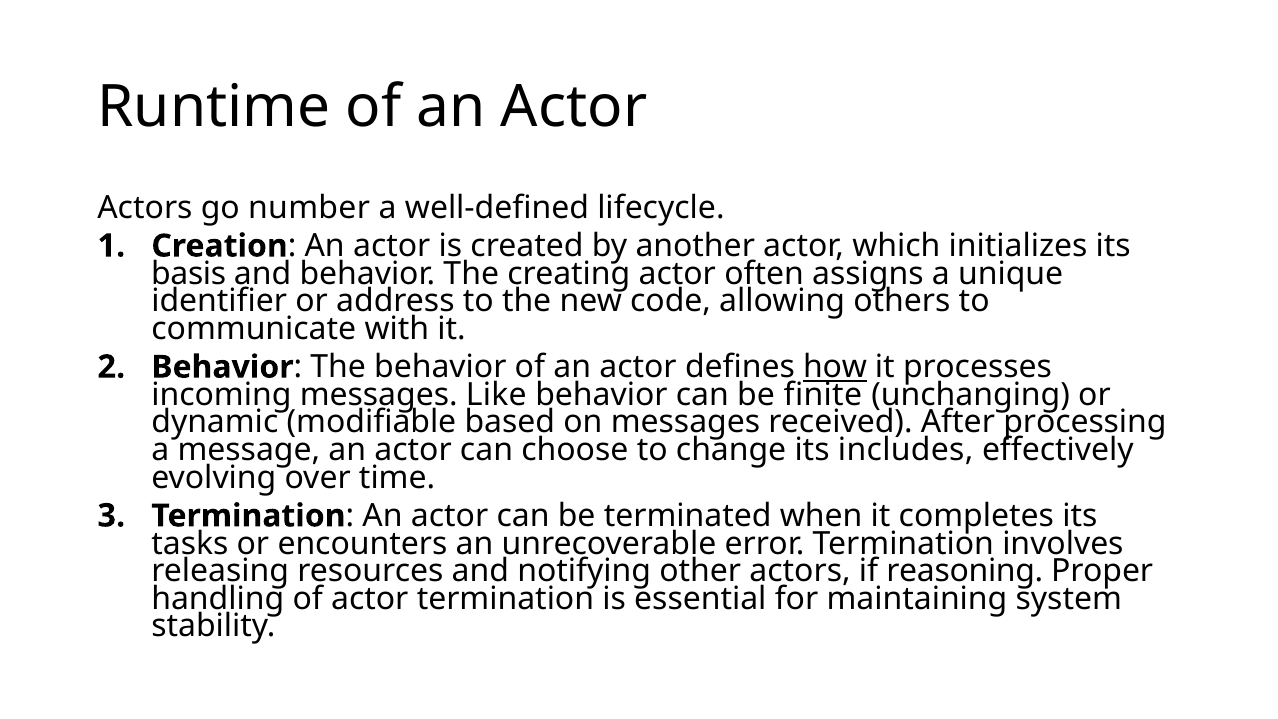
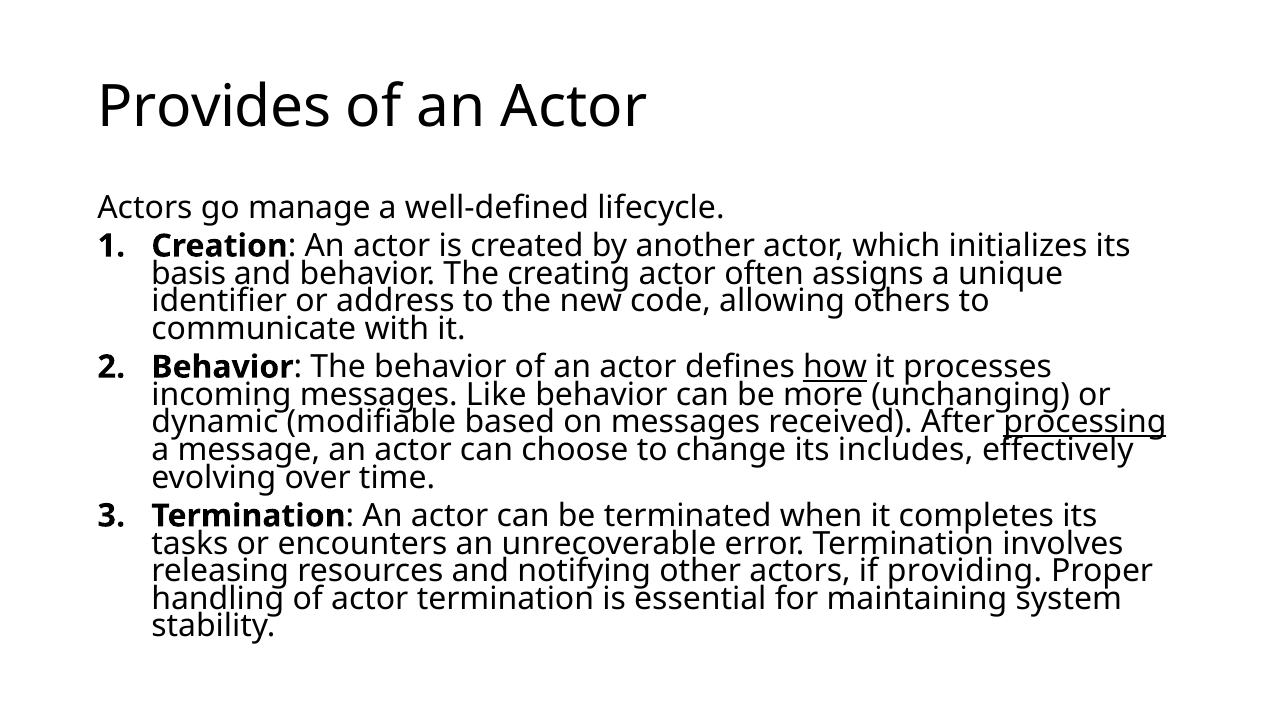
Runtime: Runtime -> Provides
number: number -> manage
finite: finite -> more
processing underline: none -> present
reasoning: reasoning -> providing
